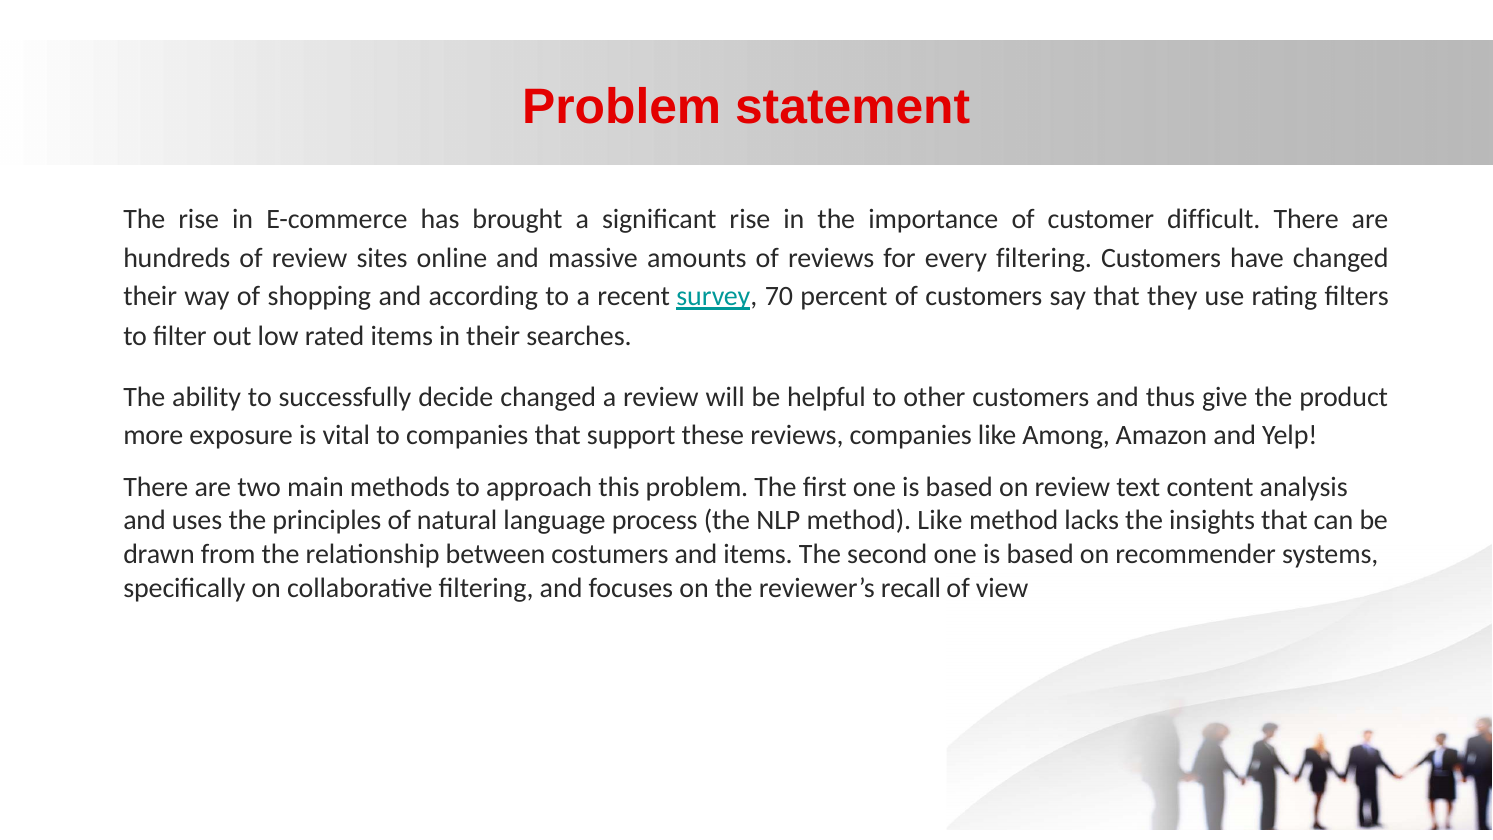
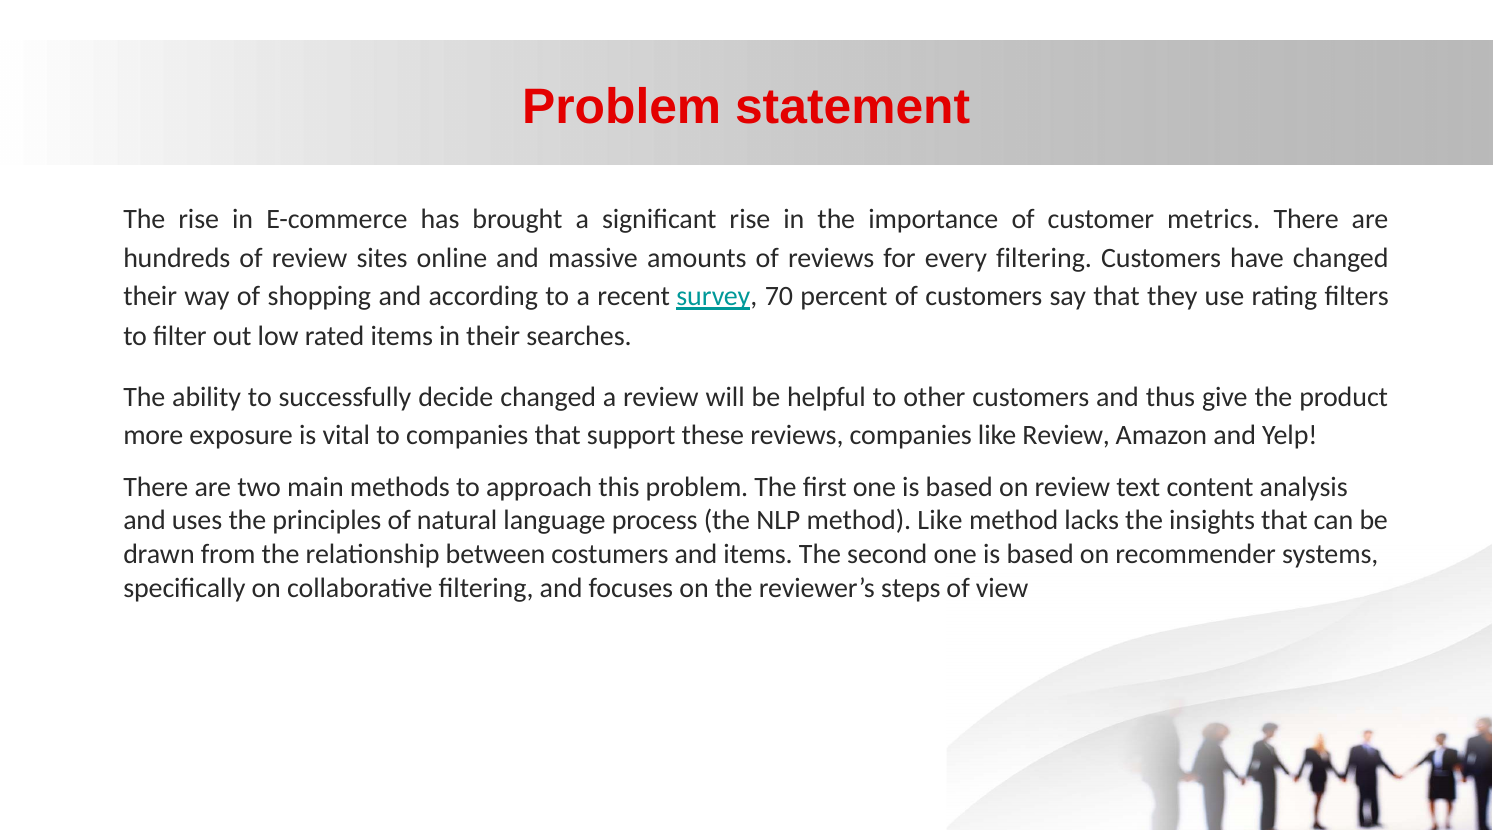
difficult: difficult -> metrics
like Among: Among -> Review
recall: recall -> steps
